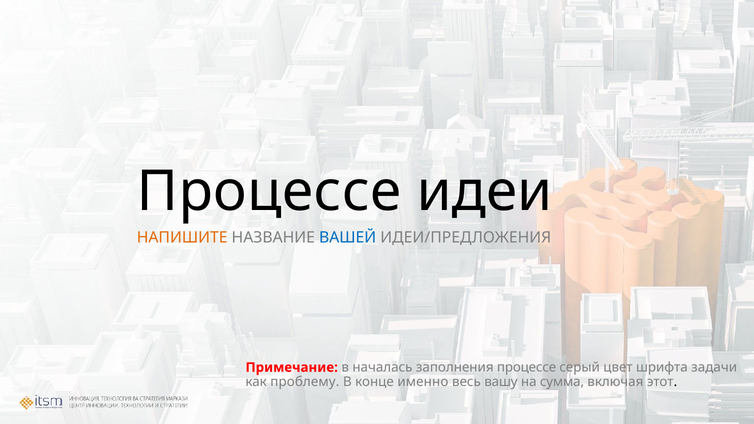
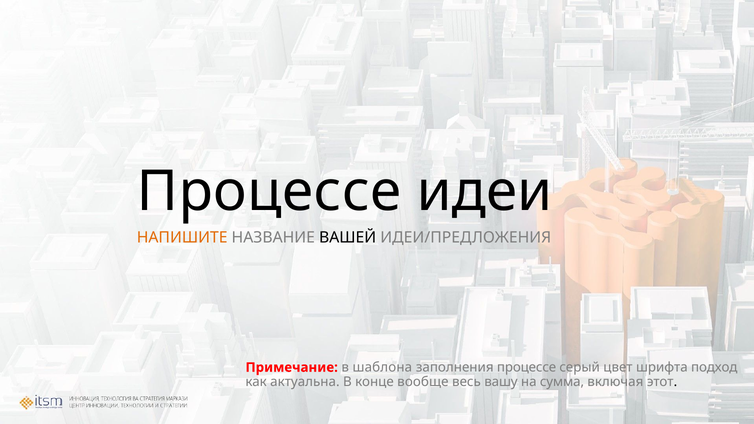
ВАШЕЙ colour: blue -> black
началась: началась -> шаблона
задачи: задачи -> подход
проблему: проблему -> актуальна
именно: именно -> вообще
